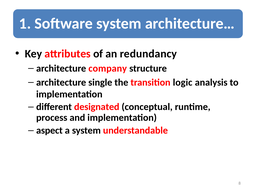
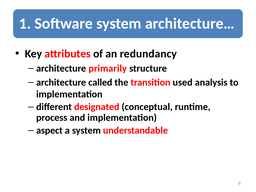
company: company -> primarily
single: single -> called
logic: logic -> used
